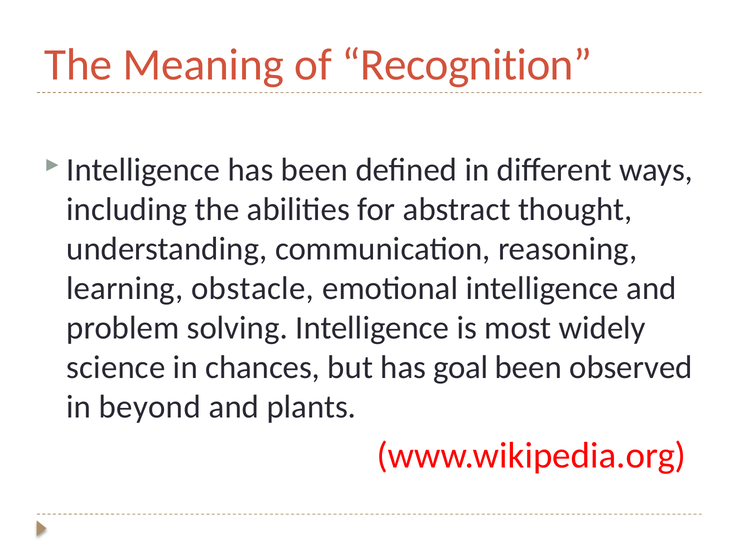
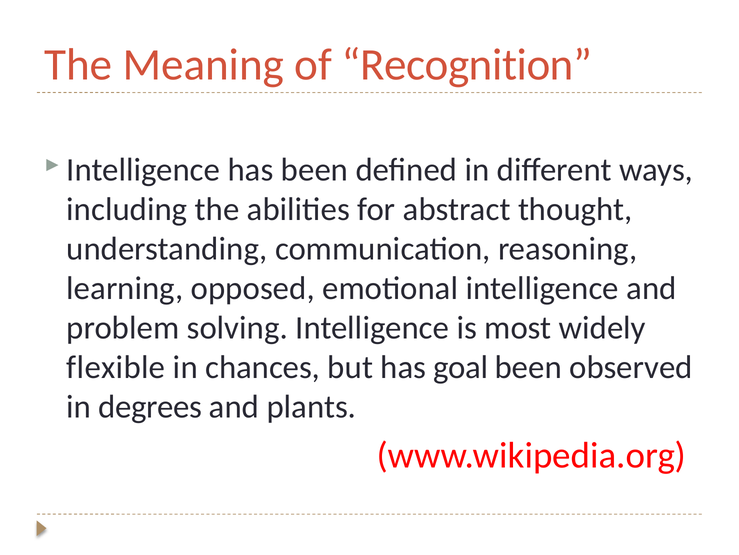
obstacle: obstacle -> opposed
science: science -> flexible
beyond: beyond -> degrees
